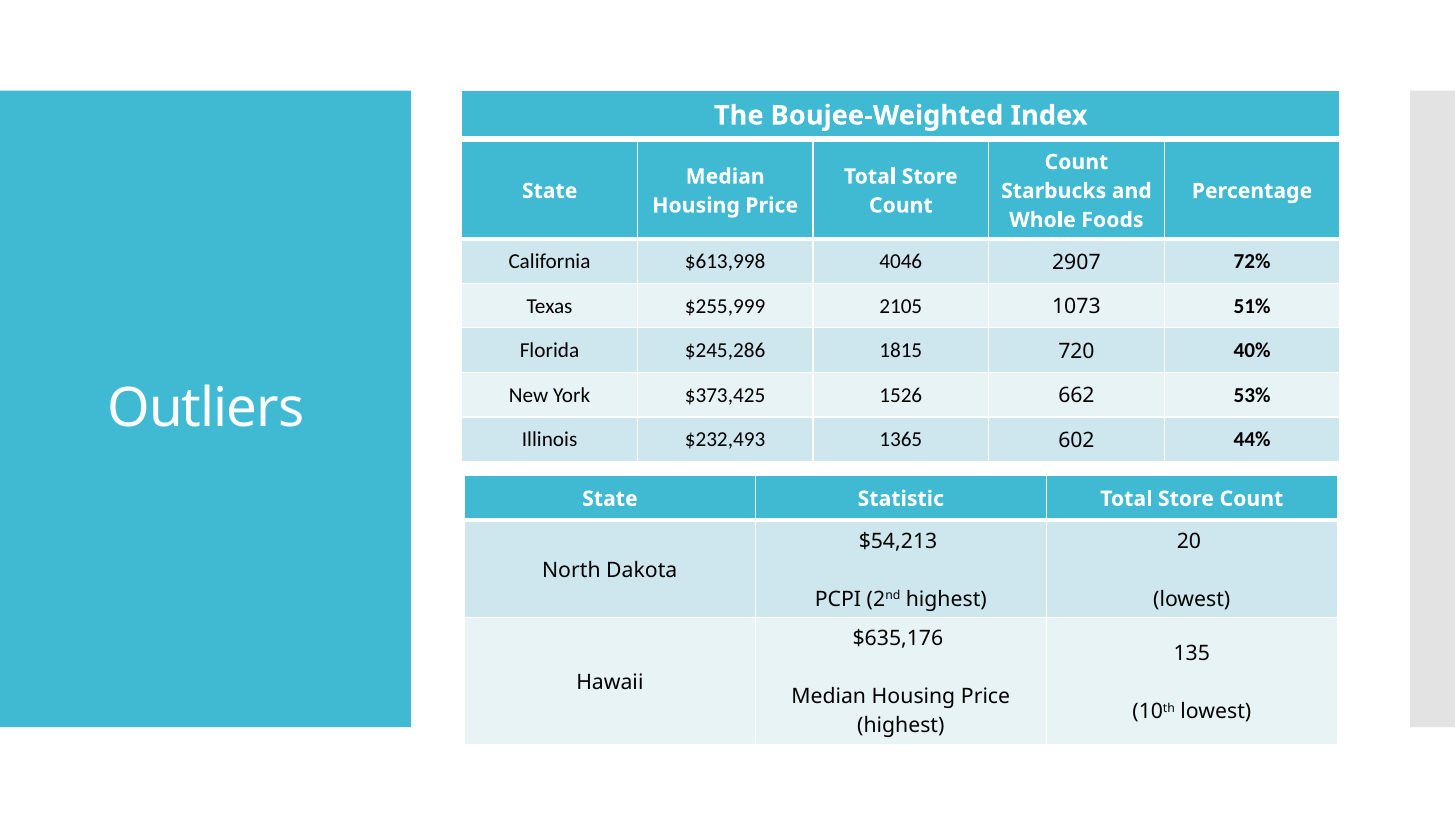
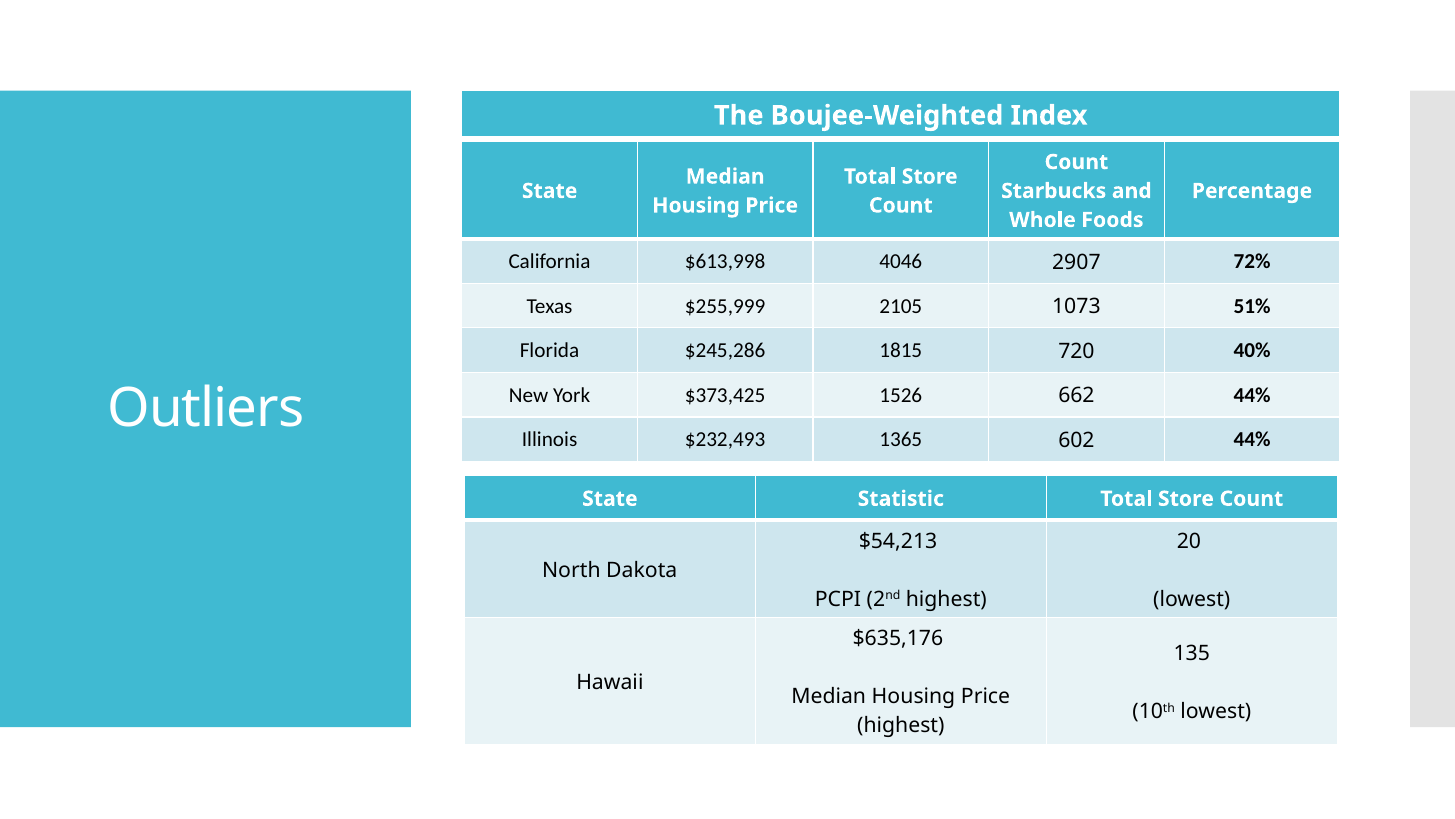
662 53%: 53% -> 44%
